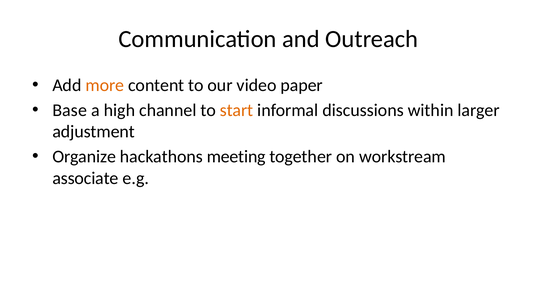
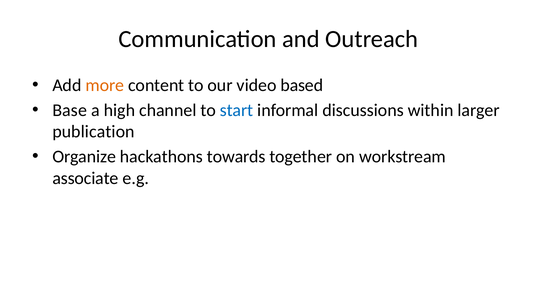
paper: paper -> based
start colour: orange -> blue
adjustment: adjustment -> publication
meeting: meeting -> towards
